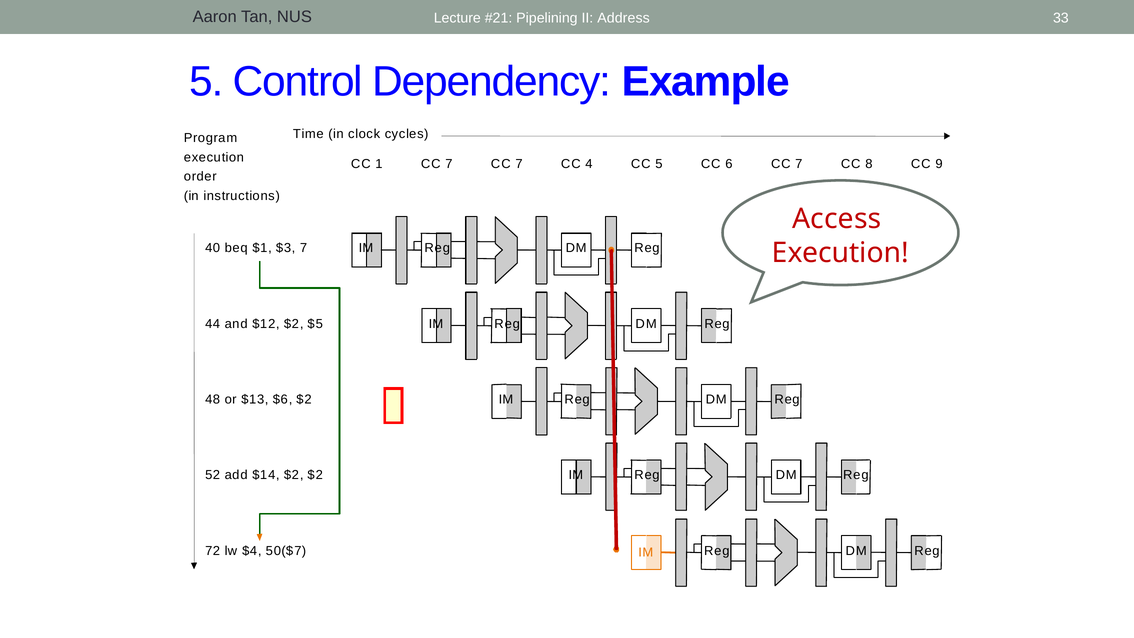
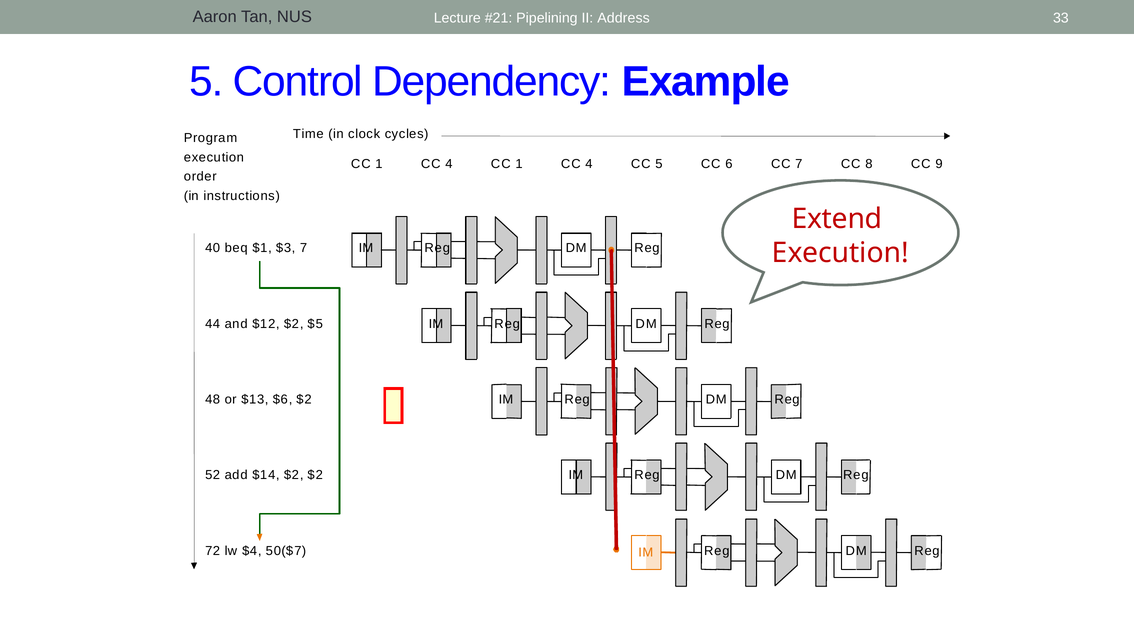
7 at (449, 164): 7 -> 4
7 at (519, 164): 7 -> 1
Access: Access -> Extend
